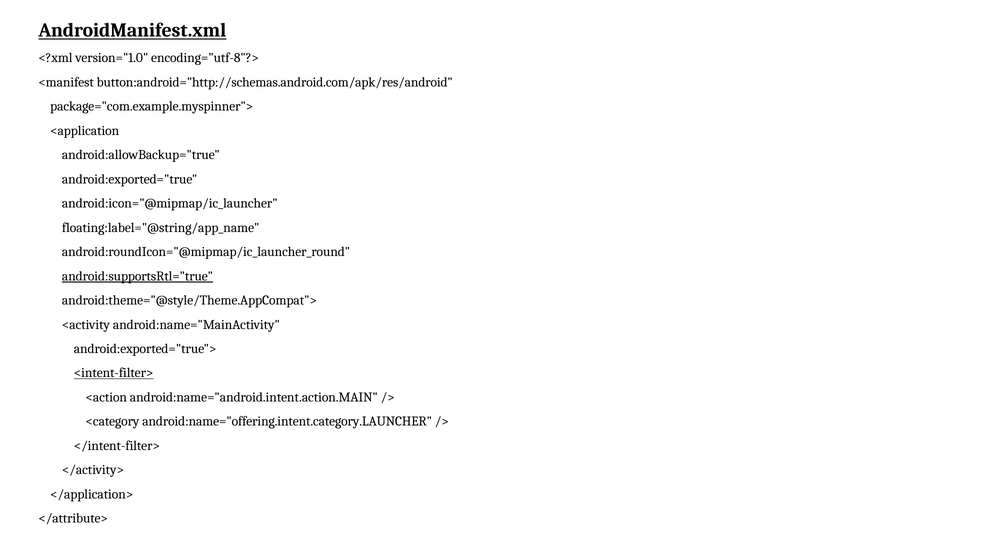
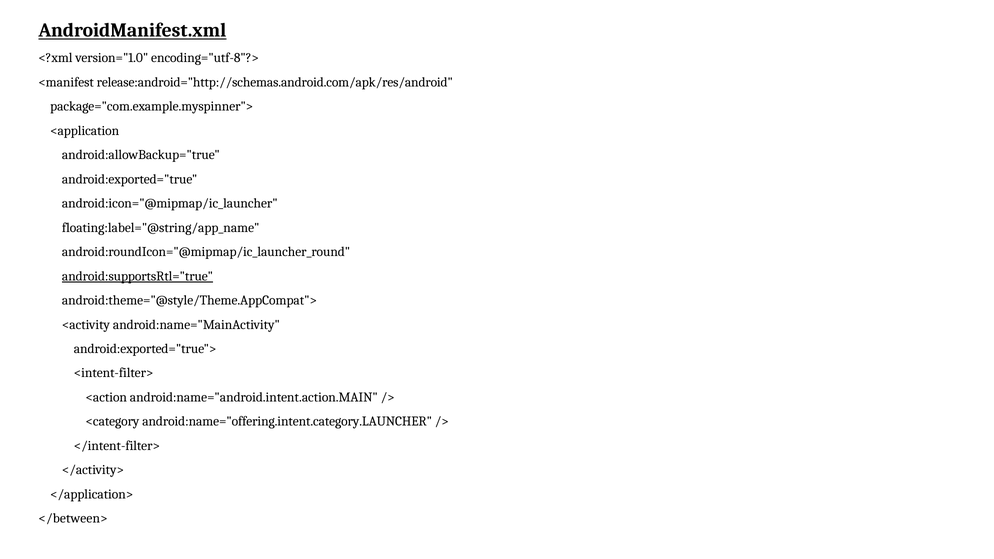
button:android="http://schemas.android.com/apk/res/android: button:android="http://schemas.android.com/apk/res/android -> release:android="http://schemas.android.com/apk/res/android
<intent-filter> underline: present -> none
</attribute>: </attribute> -> </between>
